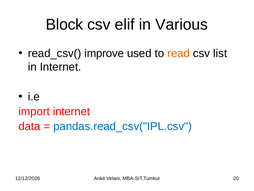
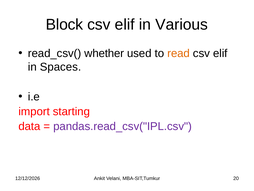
improve: improve -> whether
list at (220, 53): list -> elif
in Internet: Internet -> Spaces
import internet: internet -> starting
pandas.read_csv("IPL.csv colour: blue -> purple
